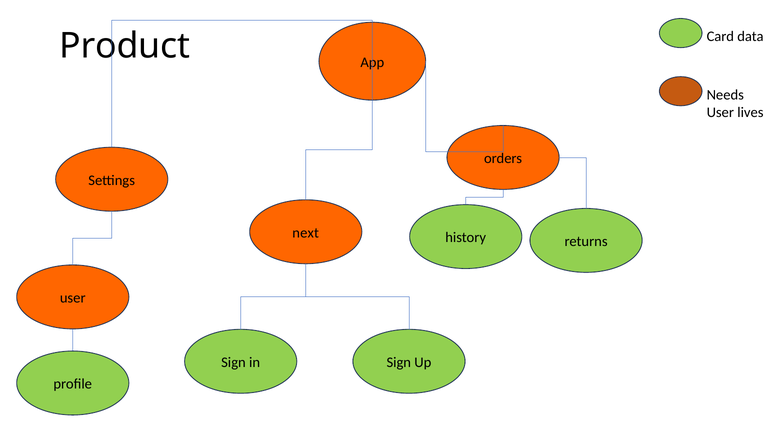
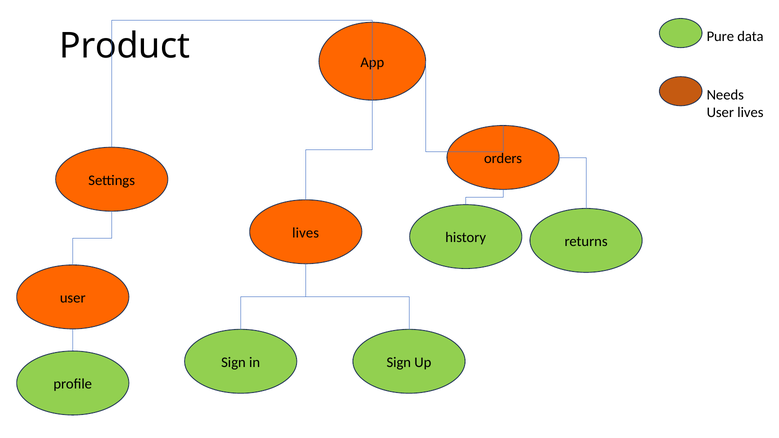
Card: Card -> Pure
next at (306, 233): next -> lives
